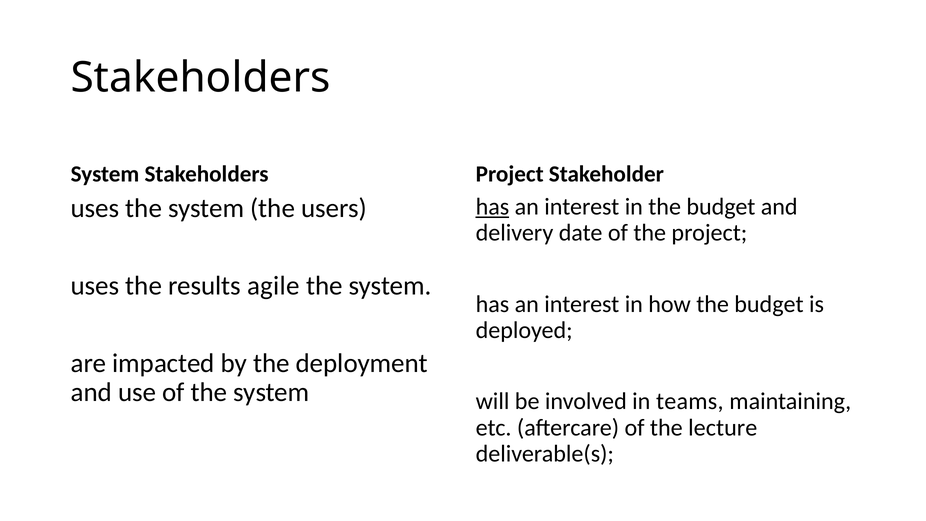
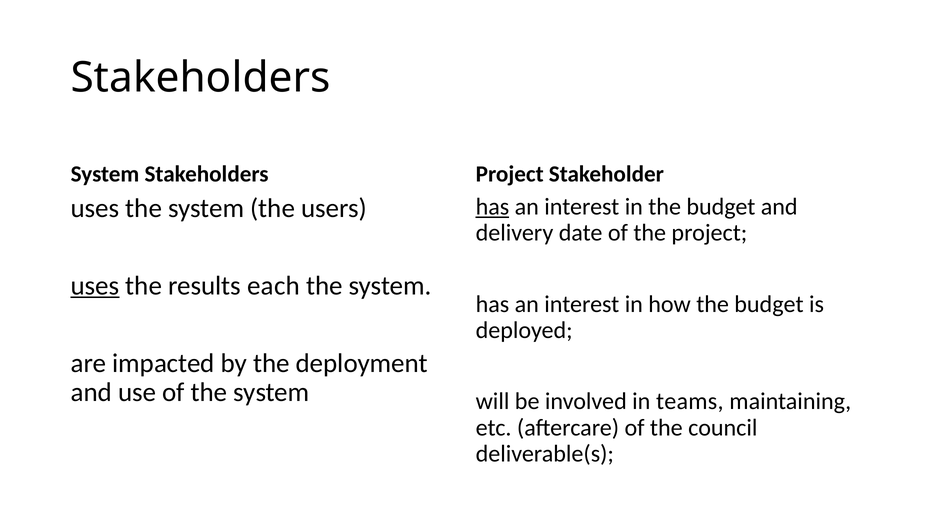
uses at (95, 286) underline: none -> present
agile: agile -> each
lecture: lecture -> council
